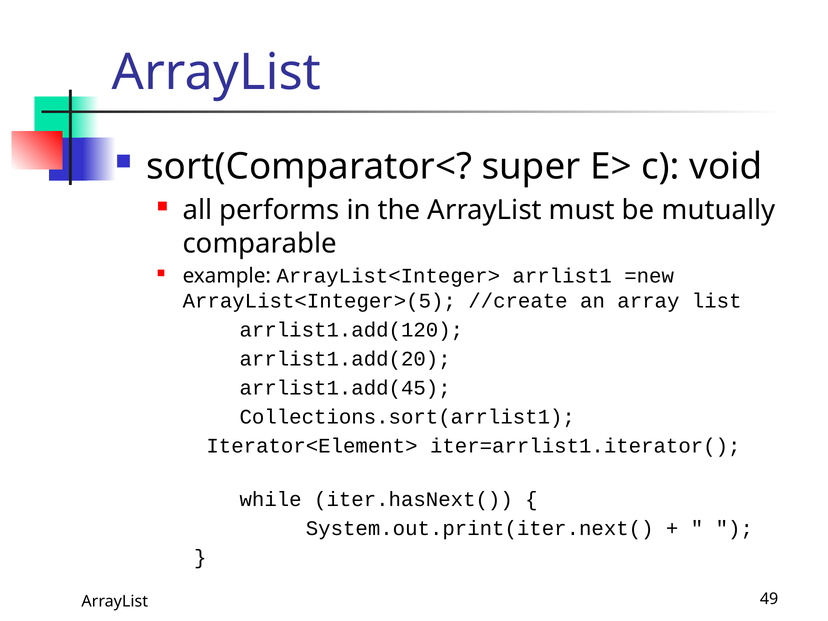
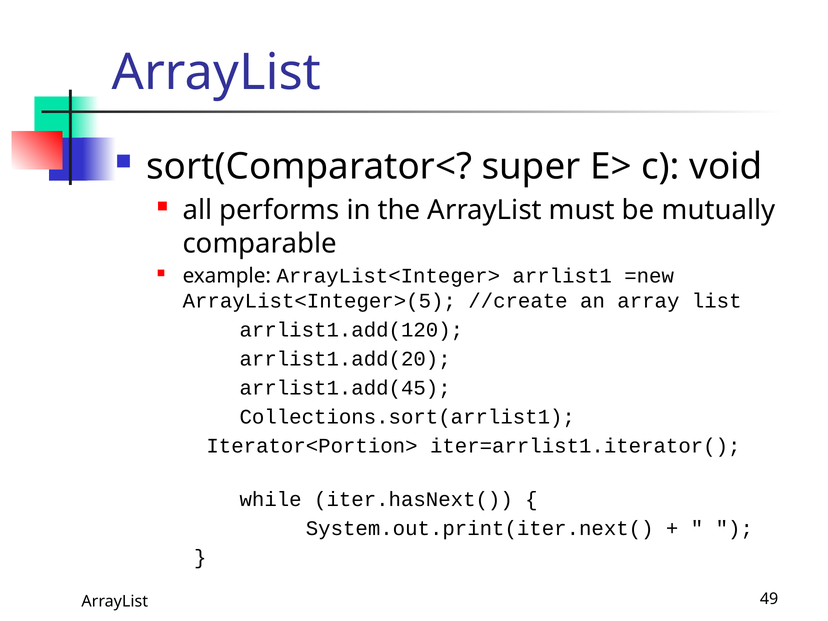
Iterator<Element>: Iterator<Element> -> Iterator<Portion>
